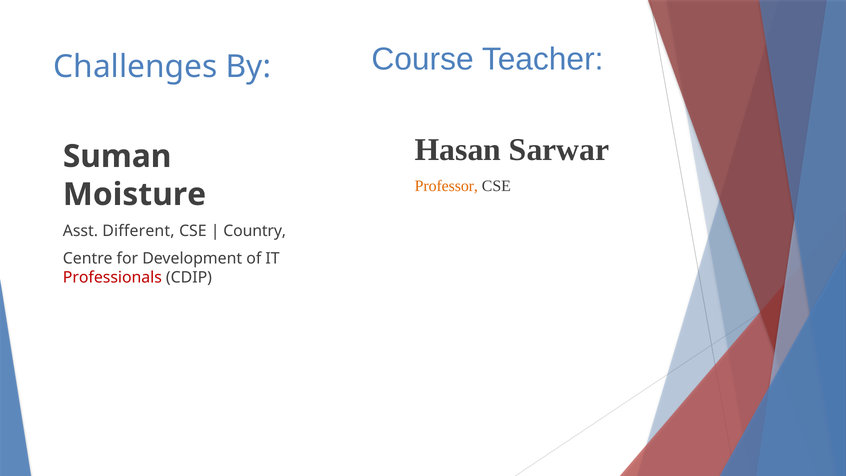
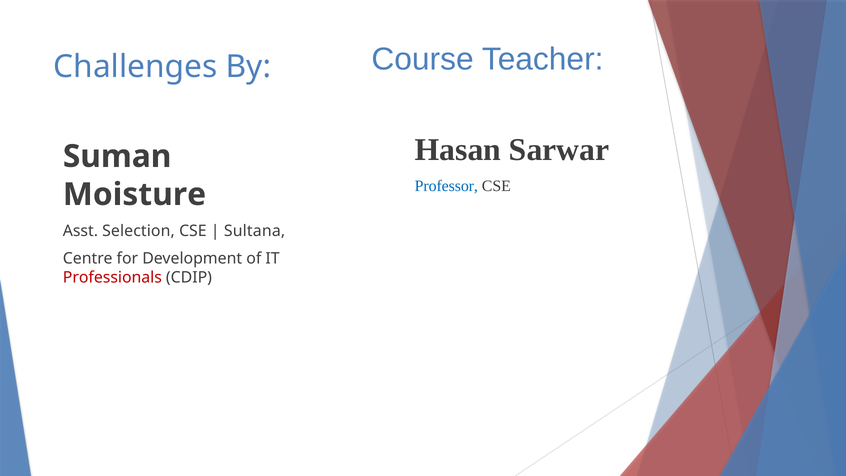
Professor colour: orange -> blue
Different: Different -> Selection
Country: Country -> Sultana
